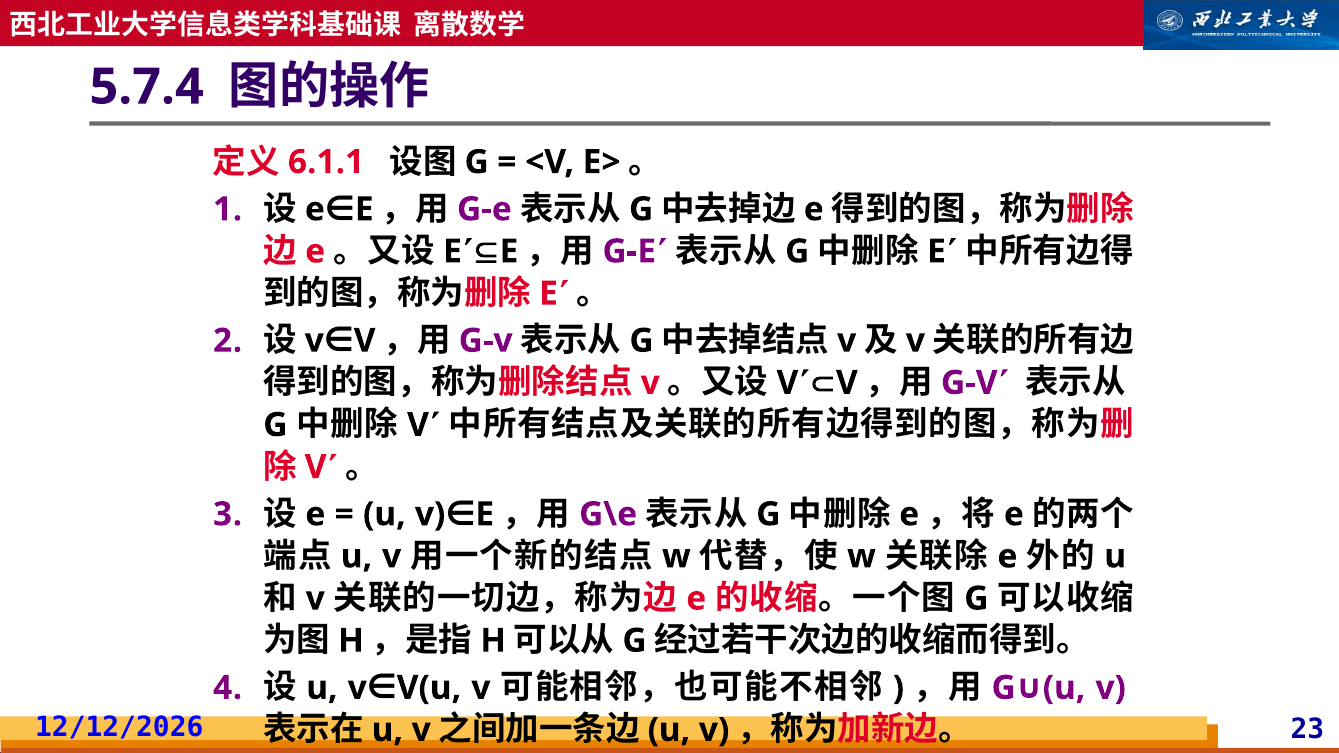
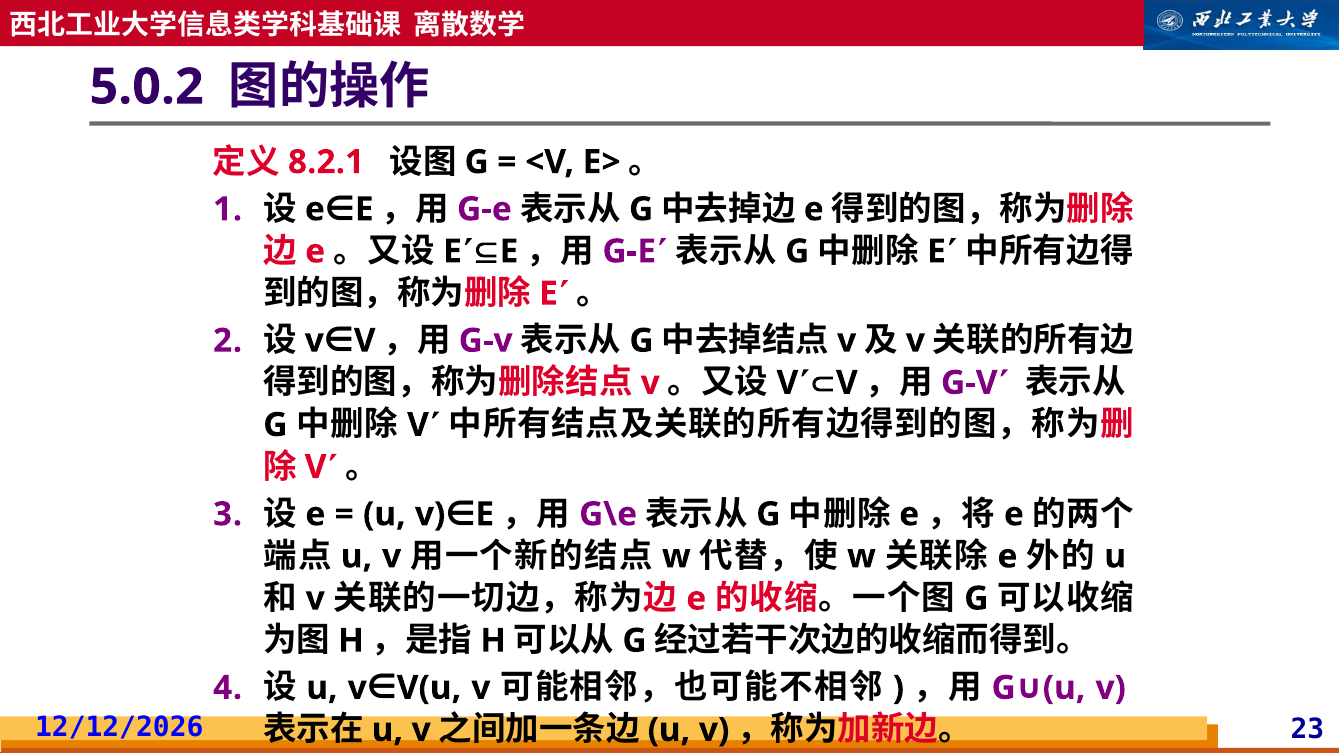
5.7.4: 5.7.4 -> 5.0.2
6.1.1: 6.1.1 -> 8.2.1
